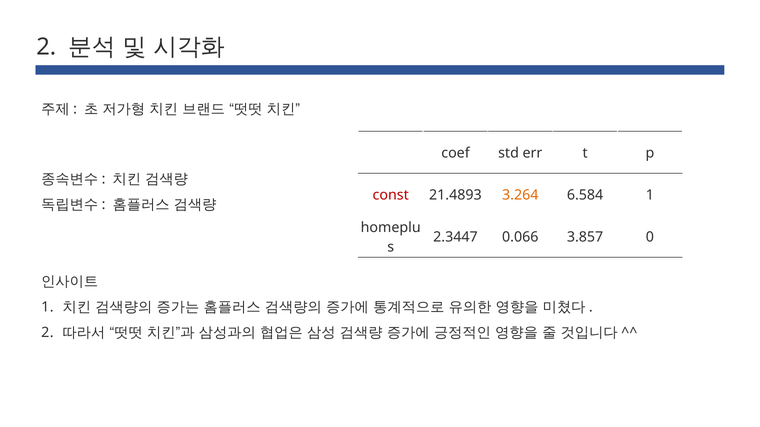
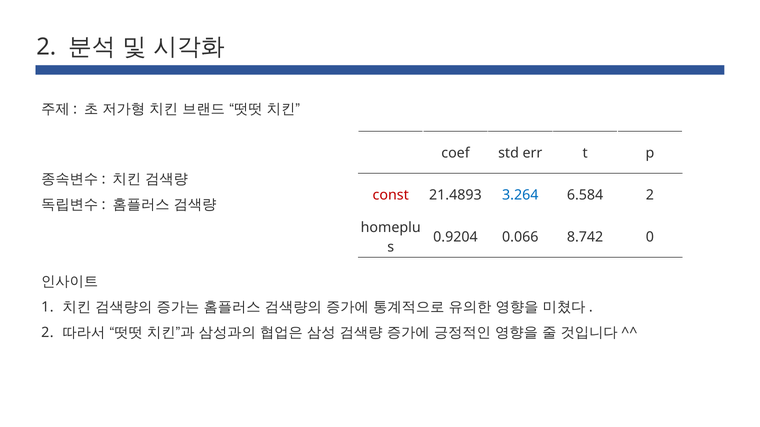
3.264 colour: orange -> blue
6.584 1: 1 -> 2
2.3447: 2.3447 -> 0.9204
3.857: 3.857 -> 8.742
